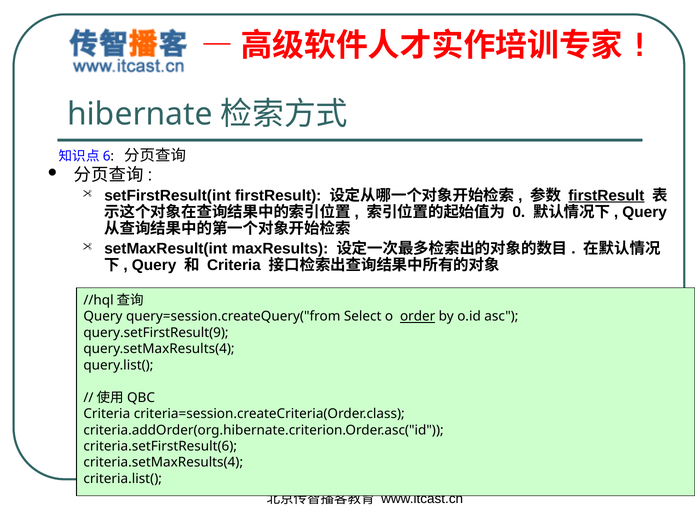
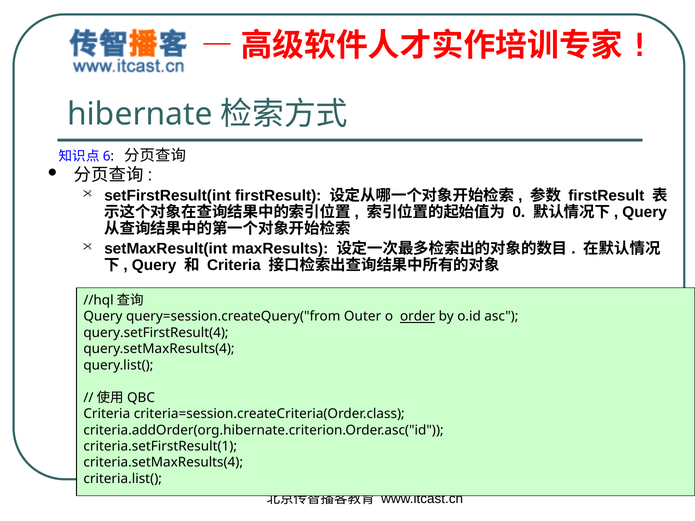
firstResult at (606, 196) underline: present -> none
Select: Select -> Outer
query.setFirstResult(9: query.setFirstResult(9 -> query.setFirstResult(4
criteria.setFirstResult(6: criteria.setFirstResult(6 -> criteria.setFirstResult(1
